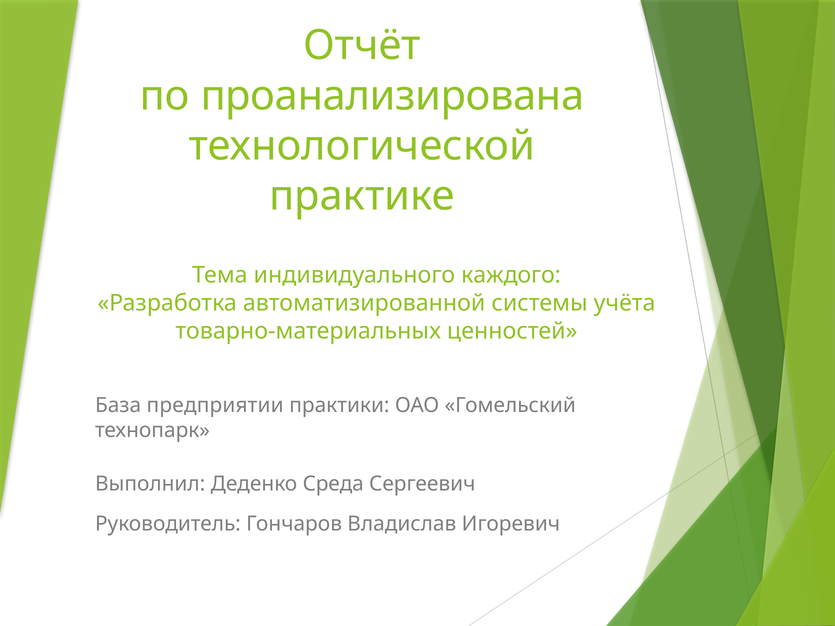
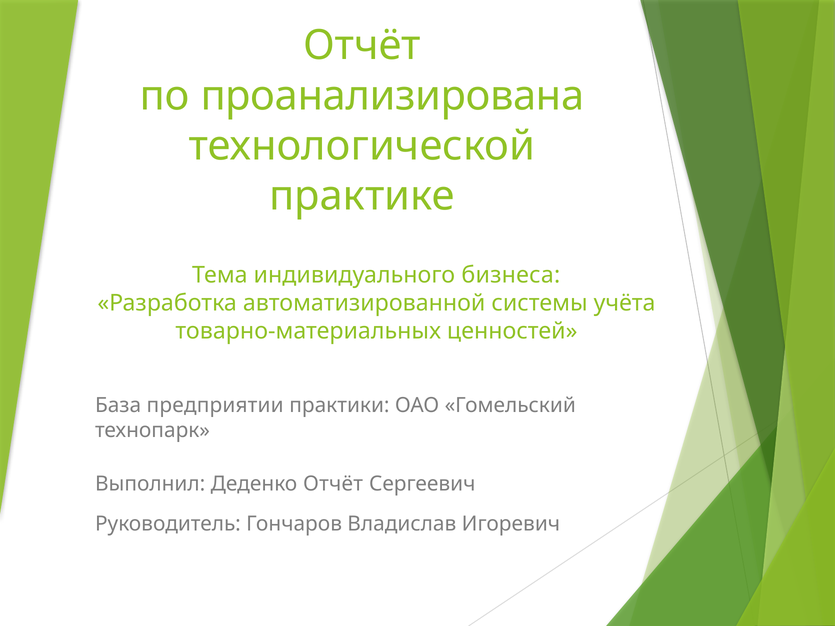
каждого: каждого -> бизнеса
Деденко Среда: Среда -> Отчёт
